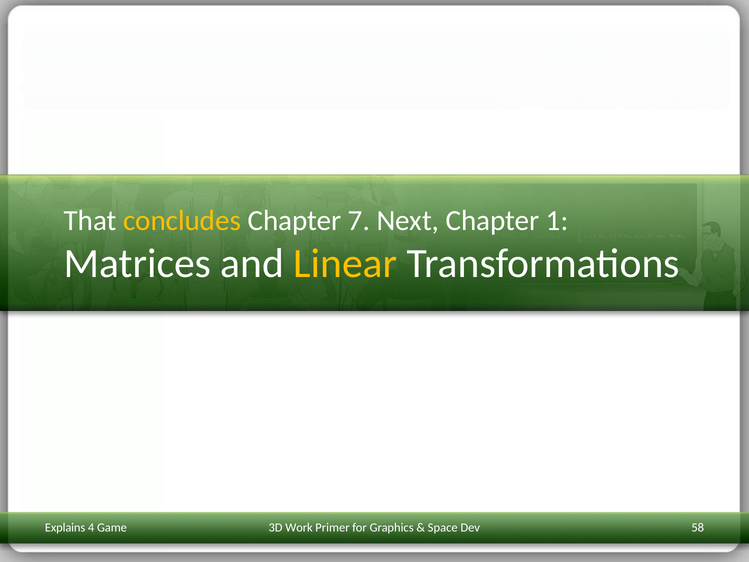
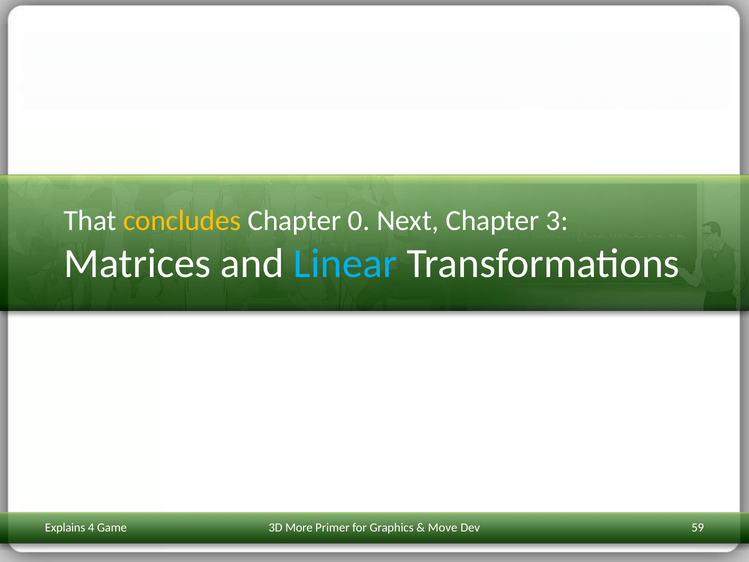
7: 7 -> 0
1: 1 -> 3
Linear colour: yellow -> light blue
Work: Work -> More
Space: Space -> Move
58: 58 -> 59
